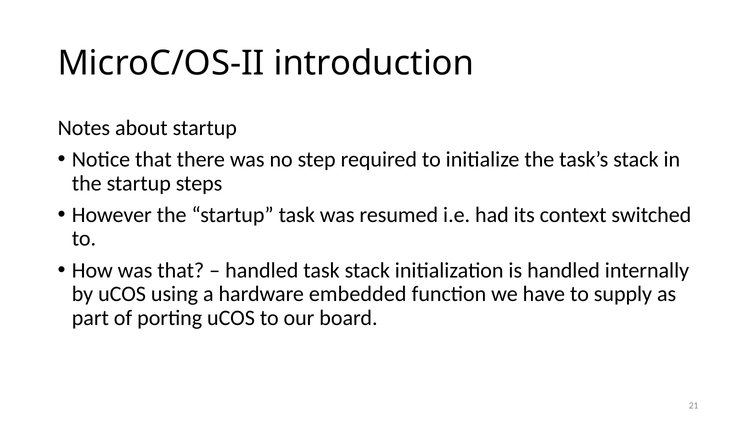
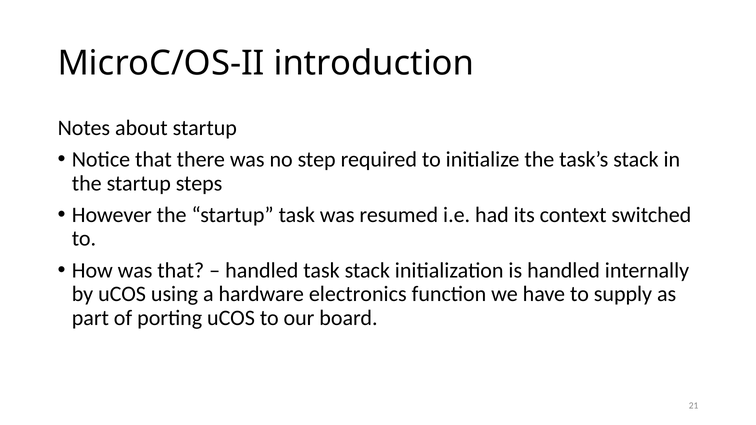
embedded: embedded -> electronics
